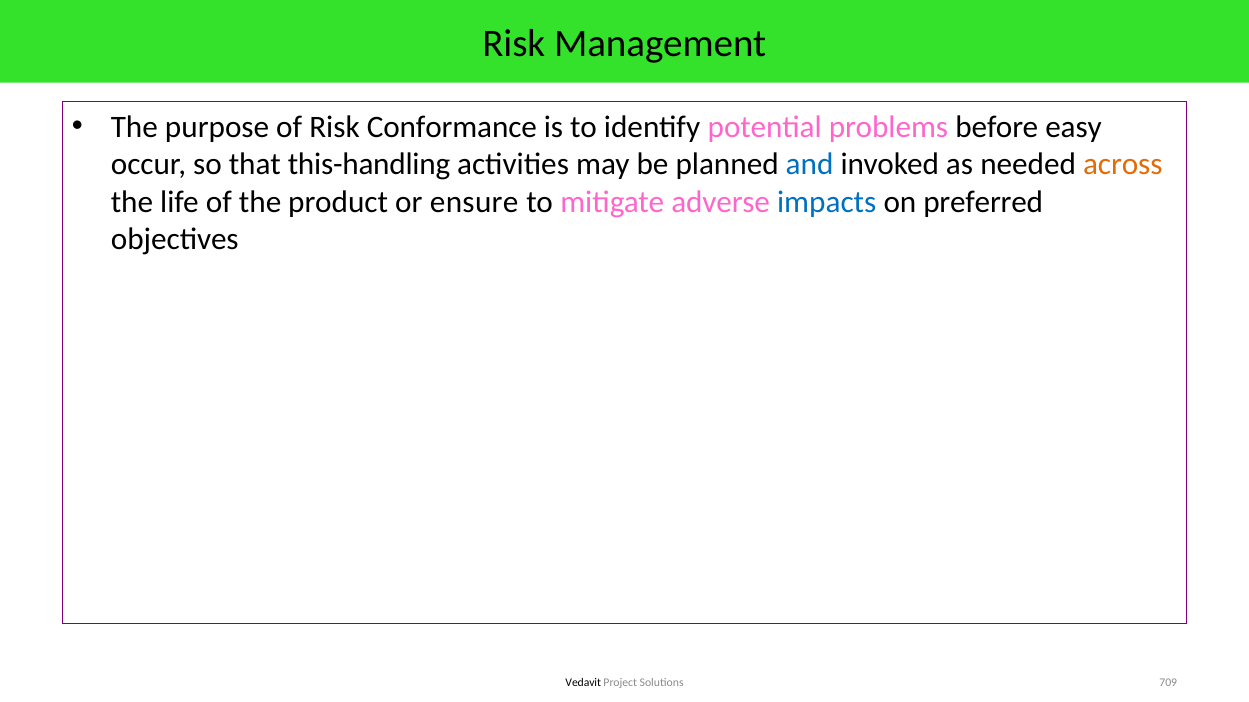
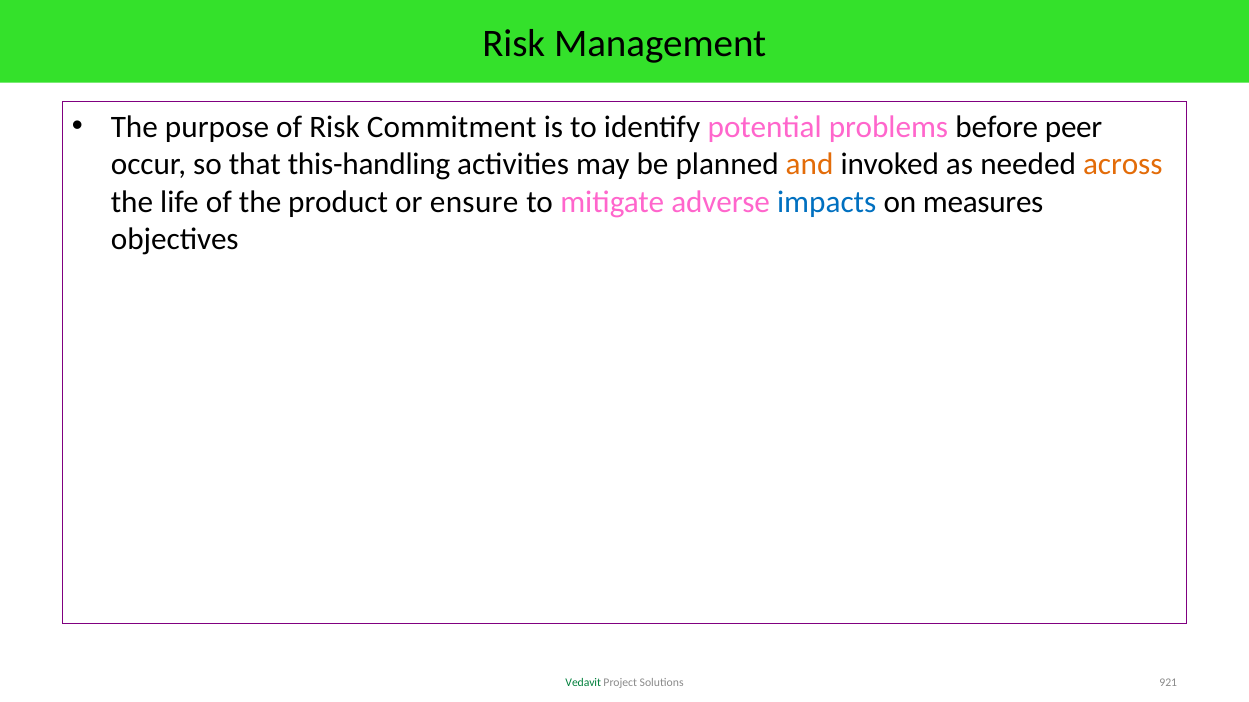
Conformance: Conformance -> Commitment
easy: easy -> peer
and colour: blue -> orange
preferred: preferred -> measures
Vedavit colour: black -> green
709: 709 -> 921
